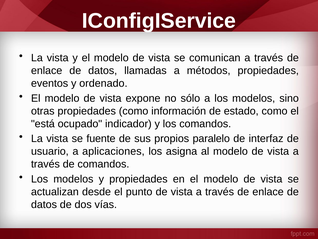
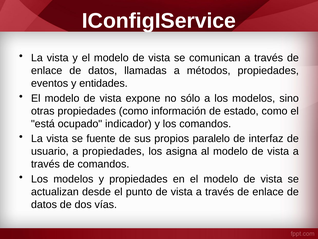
ordenado: ordenado -> entidades
a aplicaciones: aplicaciones -> propiedades
